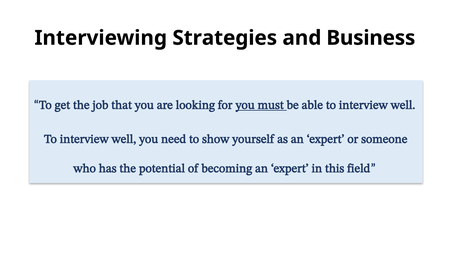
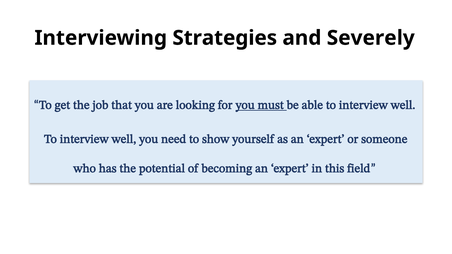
Business: Business -> Severely
